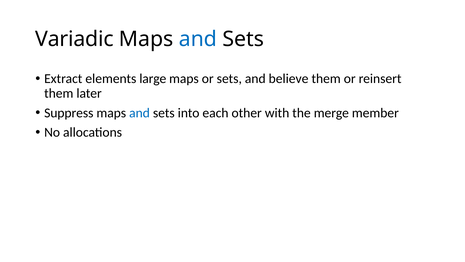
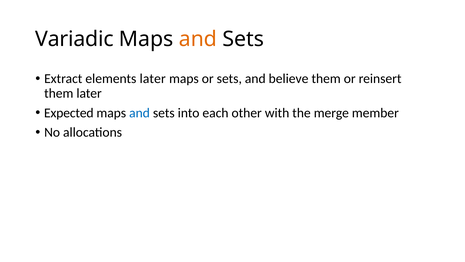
and at (198, 39) colour: blue -> orange
elements large: large -> later
Suppress: Suppress -> Expected
